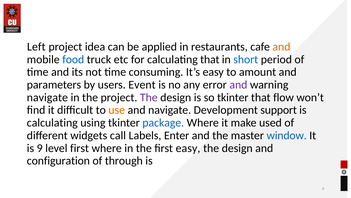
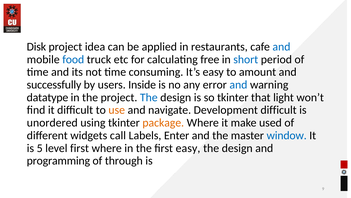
Left: Left -> Disk
and at (281, 47) colour: orange -> blue
calculating that: that -> free
parameters: parameters -> successfully
Event: Event -> Inside
and at (238, 85) colour: purple -> blue
navigate at (47, 97): navigate -> datatype
The at (149, 97) colour: purple -> blue
flow: flow -> light
Development support: support -> difficult
calculating at (52, 122): calculating -> unordered
package colour: blue -> orange
is 9: 9 -> 5
configuration: configuration -> programming
